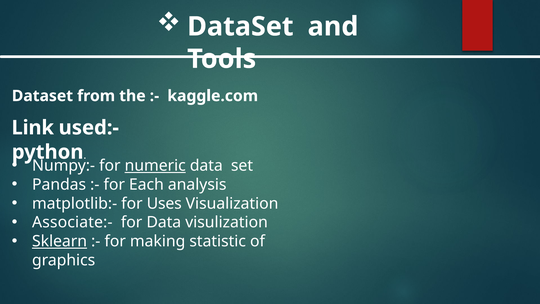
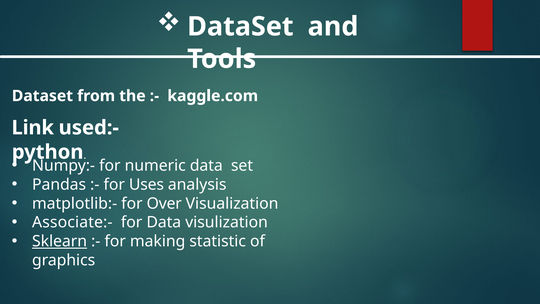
numeric underline: present -> none
Each: Each -> Uses
Uses: Uses -> Over
